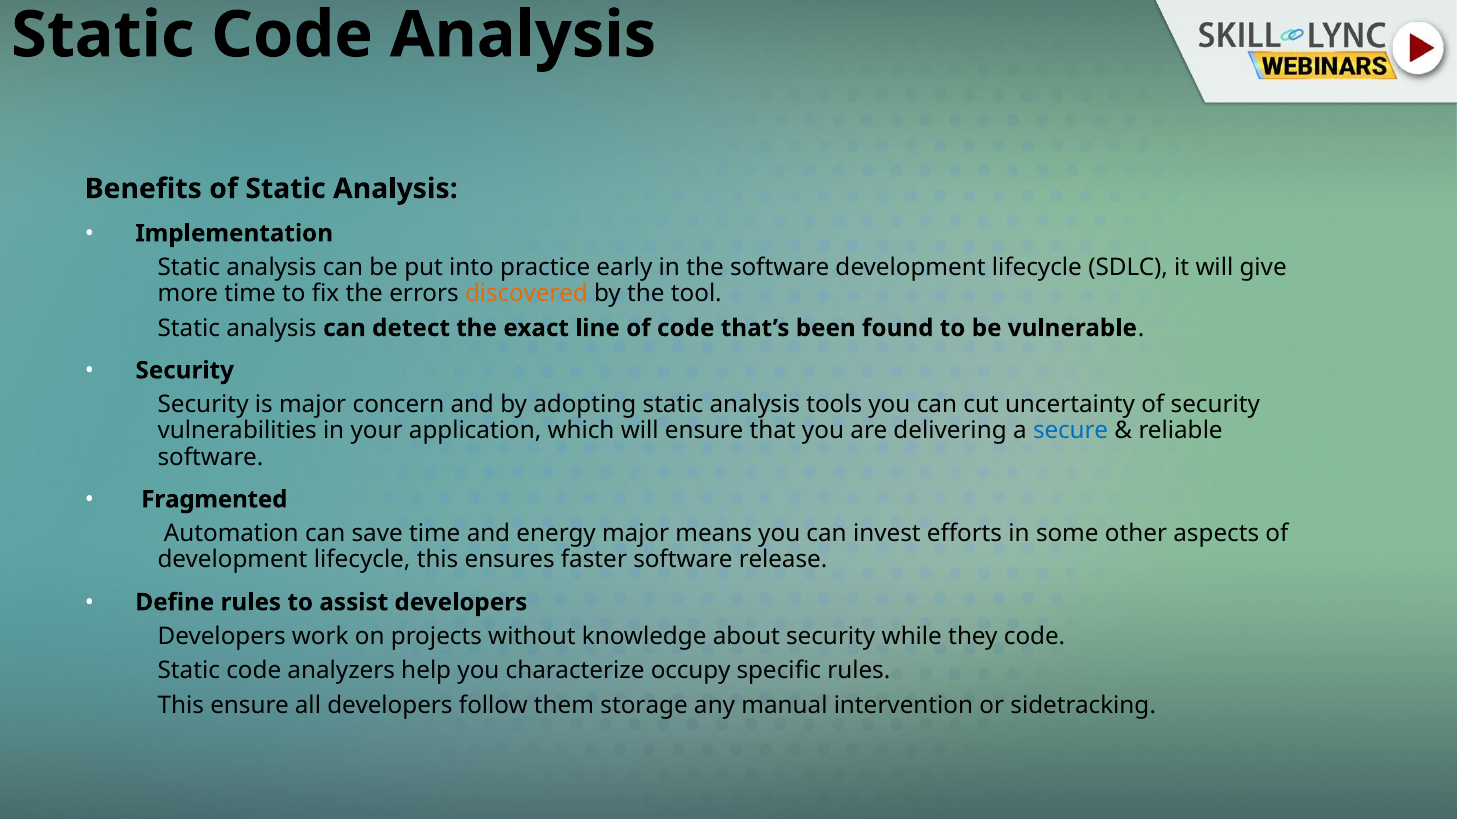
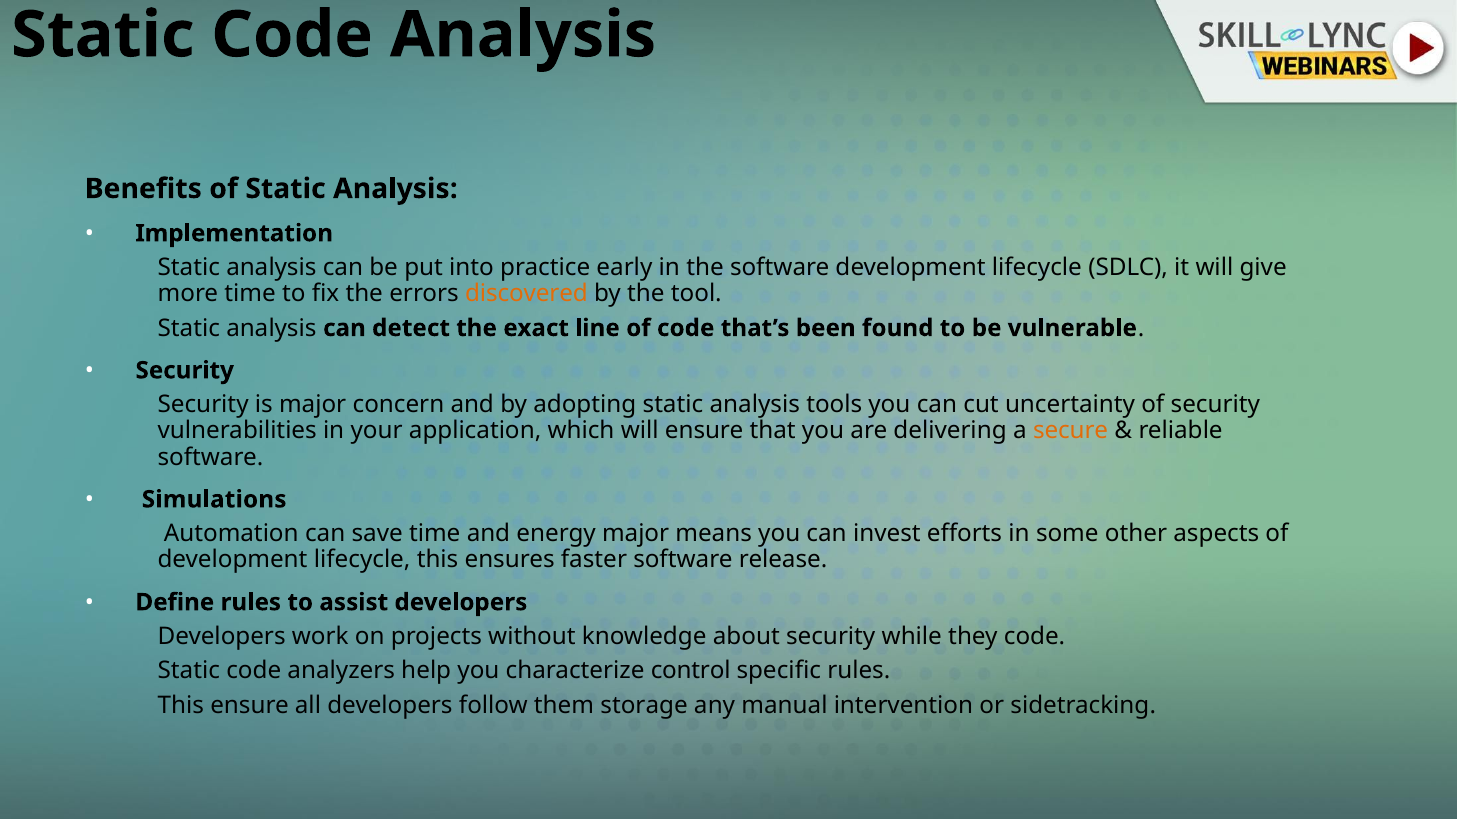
secure colour: blue -> orange
Fragmented: Fragmented -> Simulations
occupy: occupy -> control
